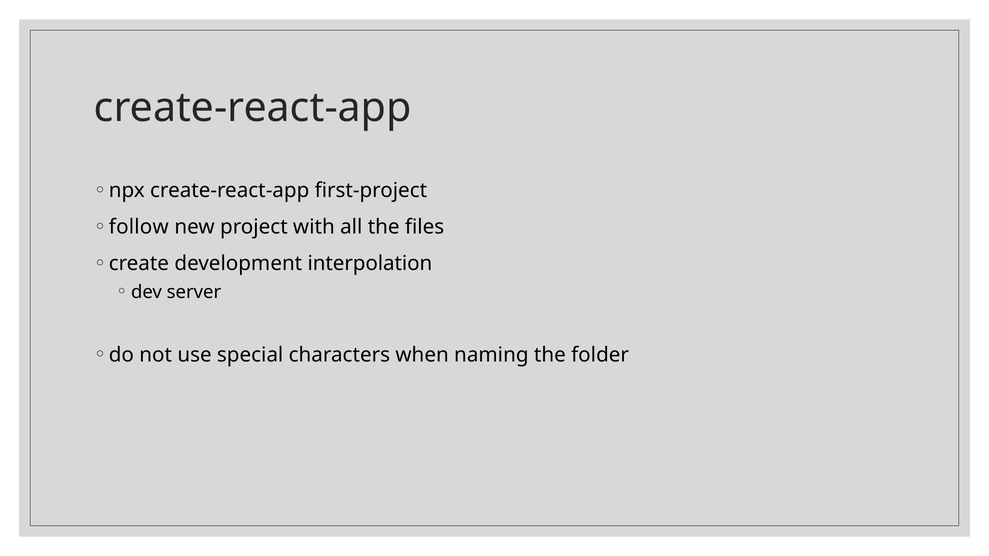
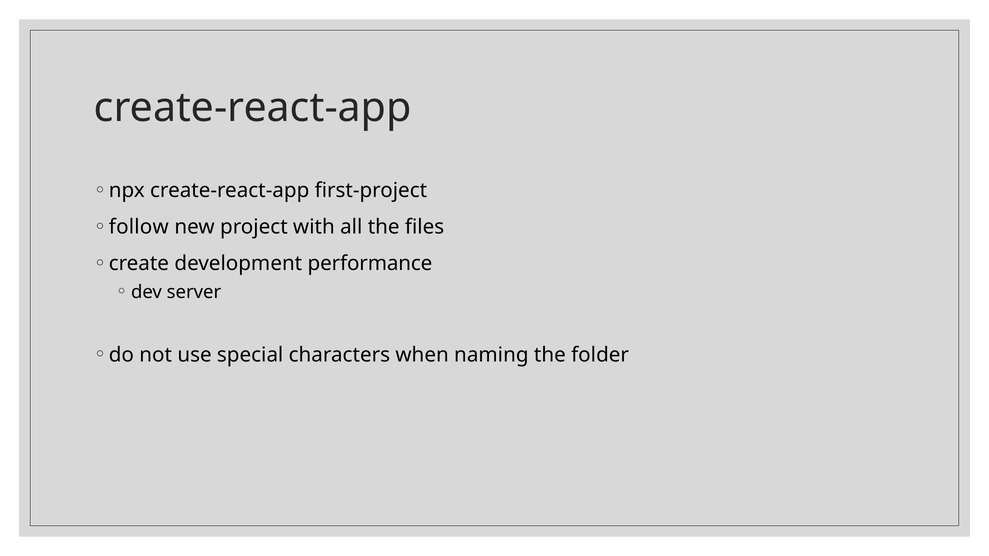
interpolation: interpolation -> performance
